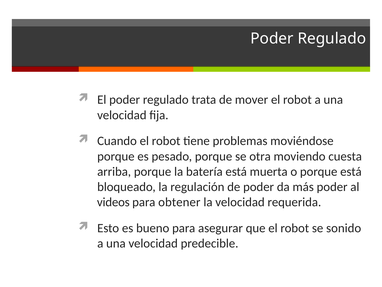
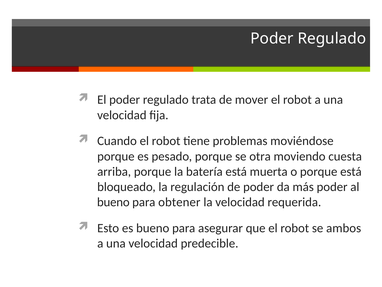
videos at (113, 202): videos -> bueno
sonido: sonido -> ambos
